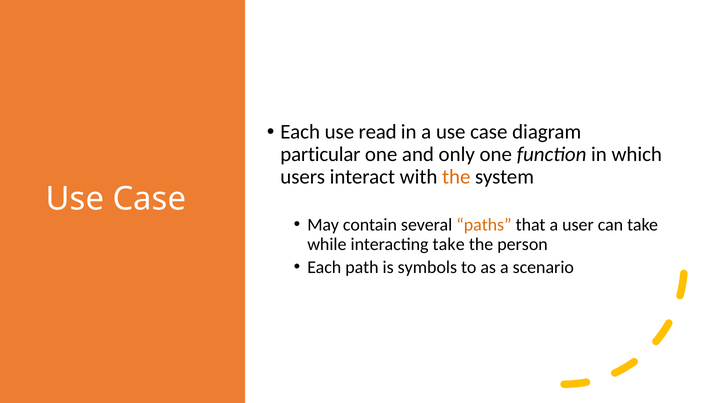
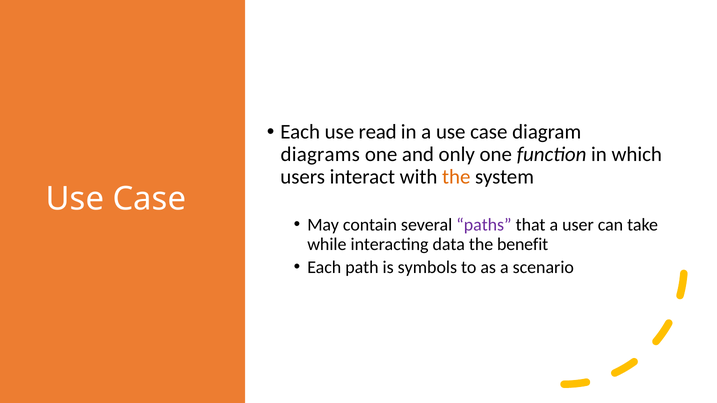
particular: particular -> diagrams
paths colour: orange -> purple
interacting take: take -> data
person: person -> benefit
